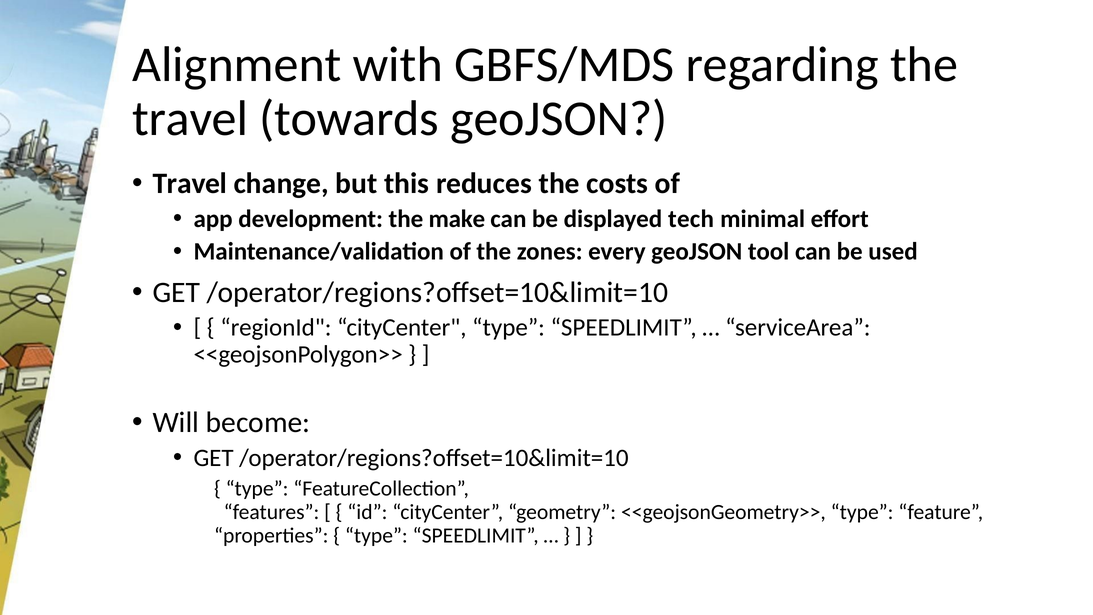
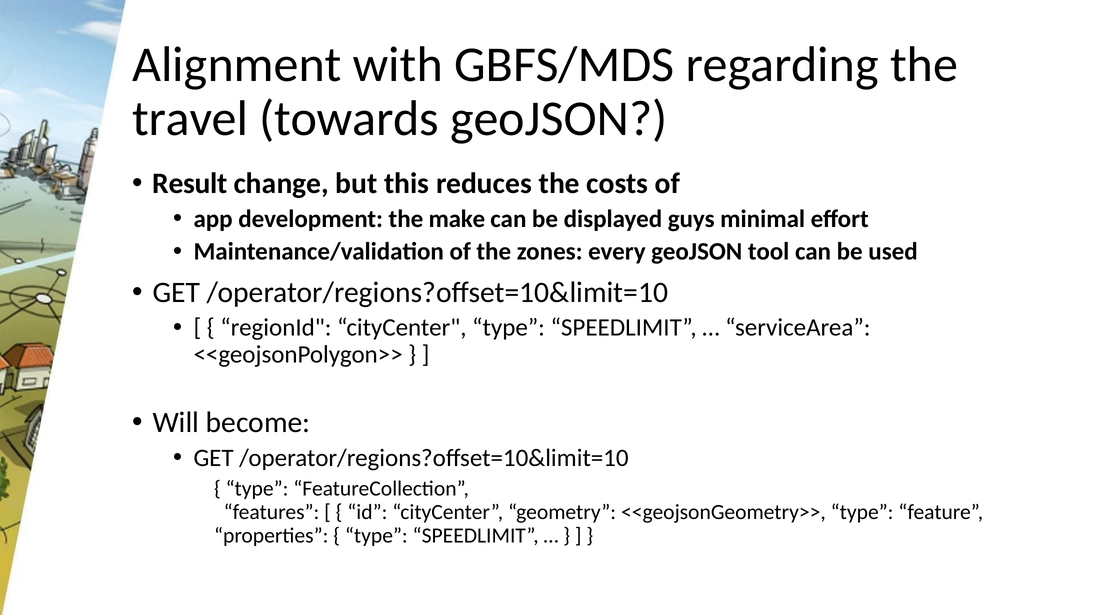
Travel at (190, 184): Travel -> Result
tech: tech -> guys
